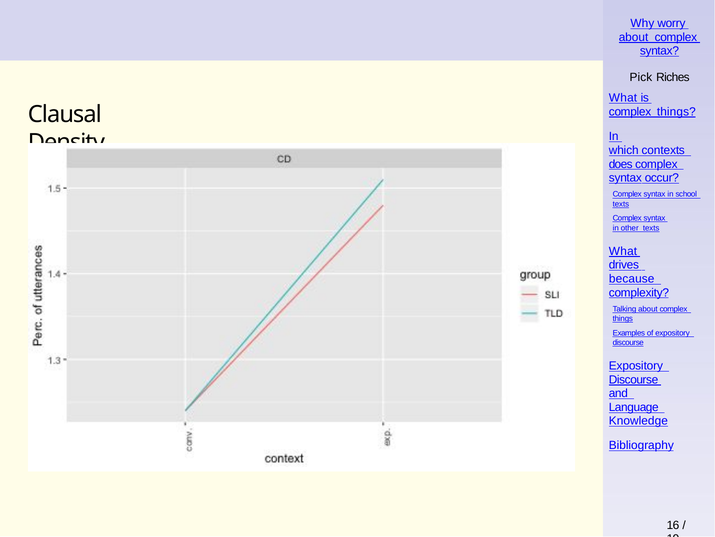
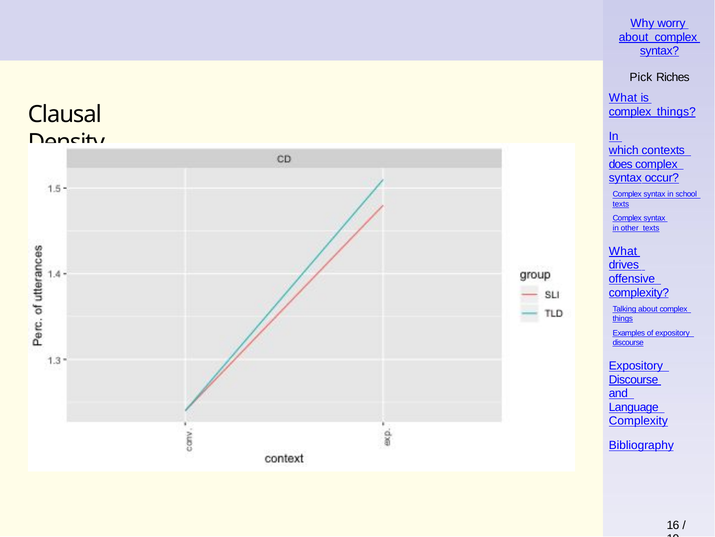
because: because -> offensive
Knowledge at (638, 421): Knowledge -> Complexity
